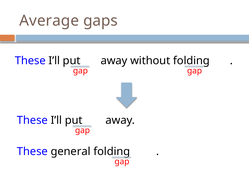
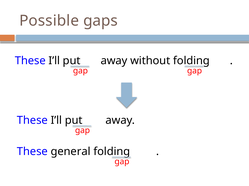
Average: Average -> Possible
